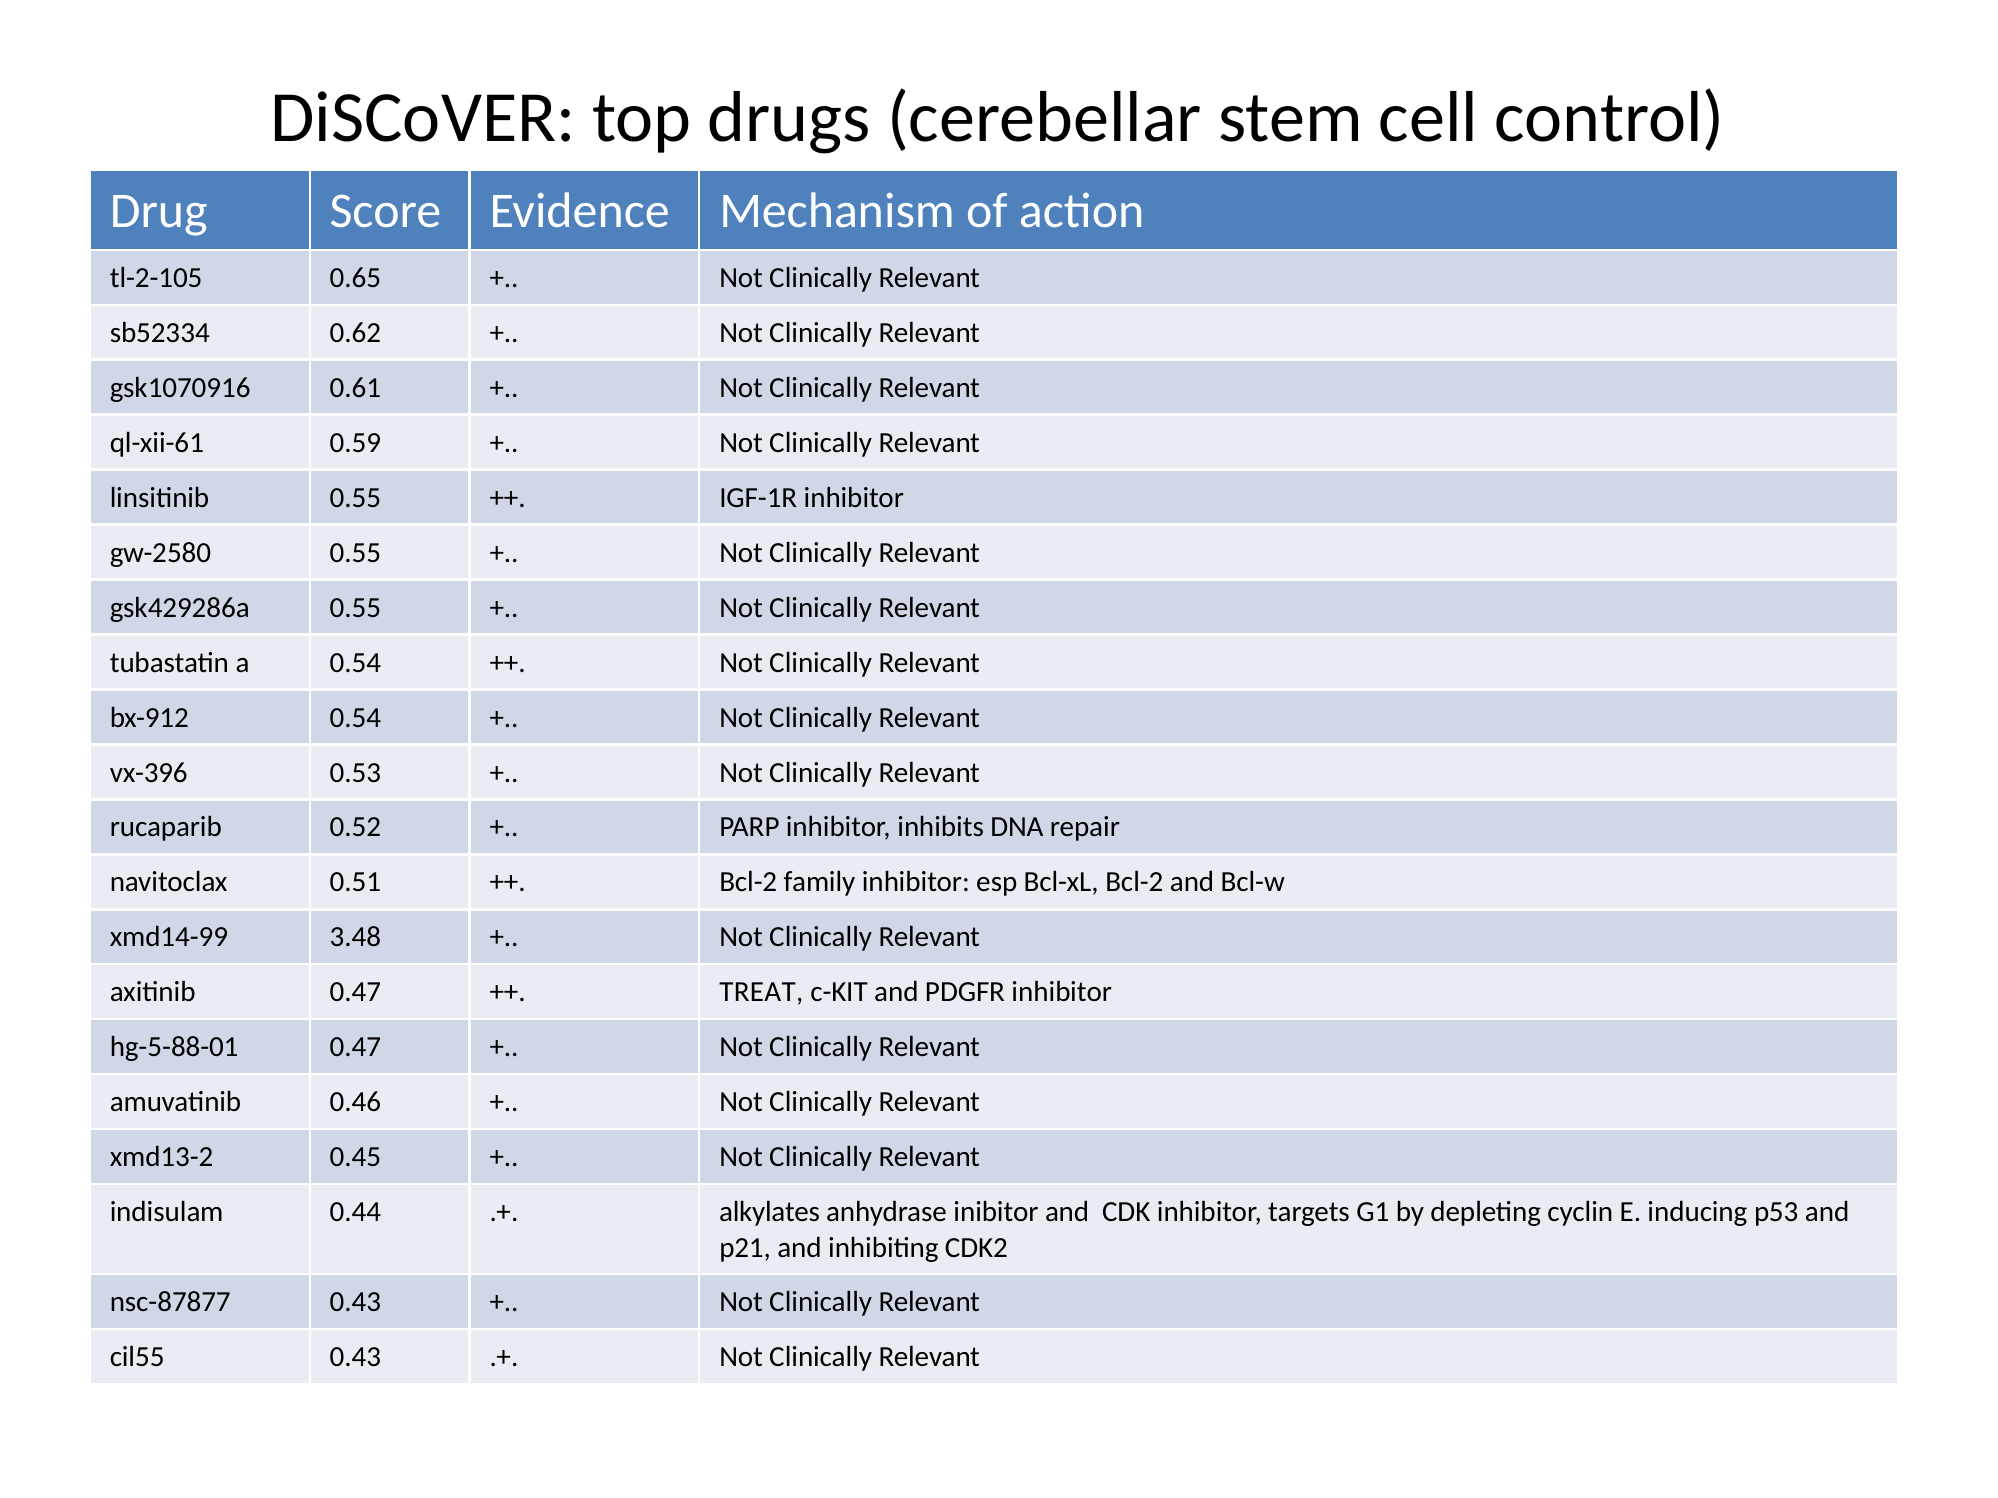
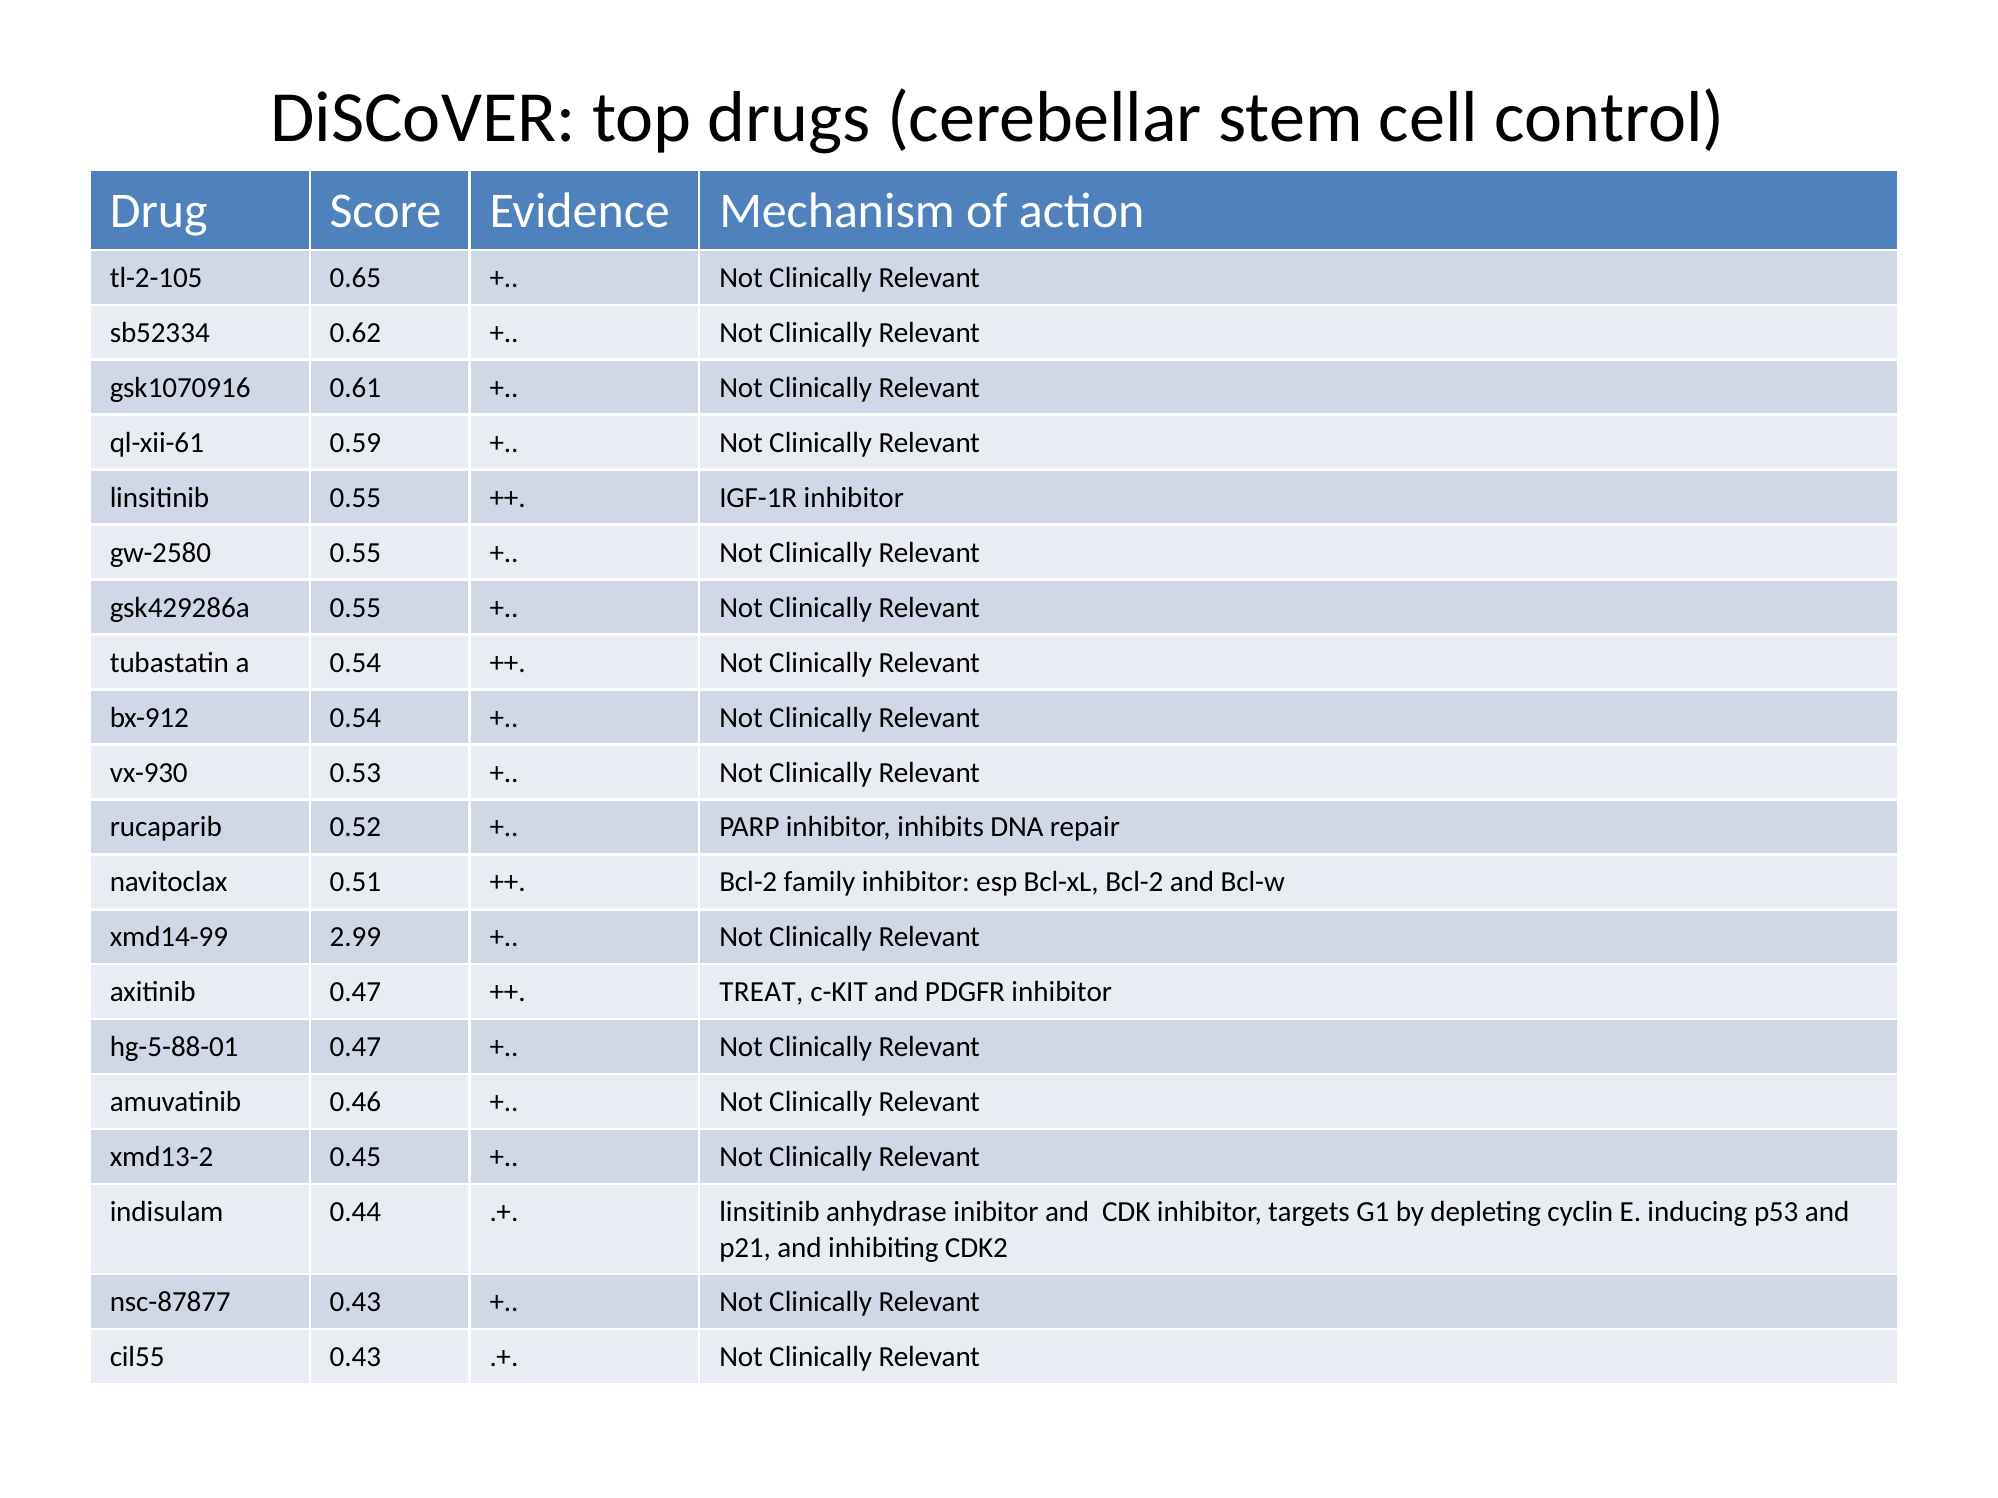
vx-396: vx-396 -> vx-930
3.48: 3.48 -> 2.99
alkylates at (770, 1213): alkylates -> linsitinib
